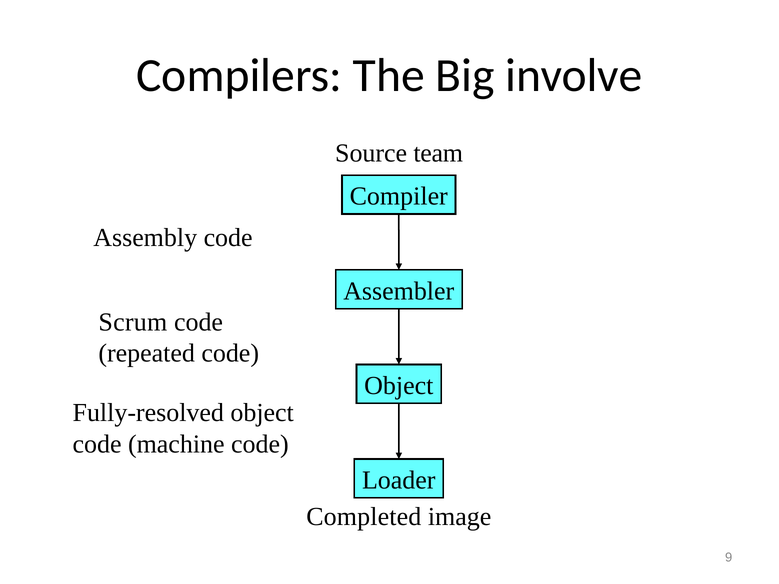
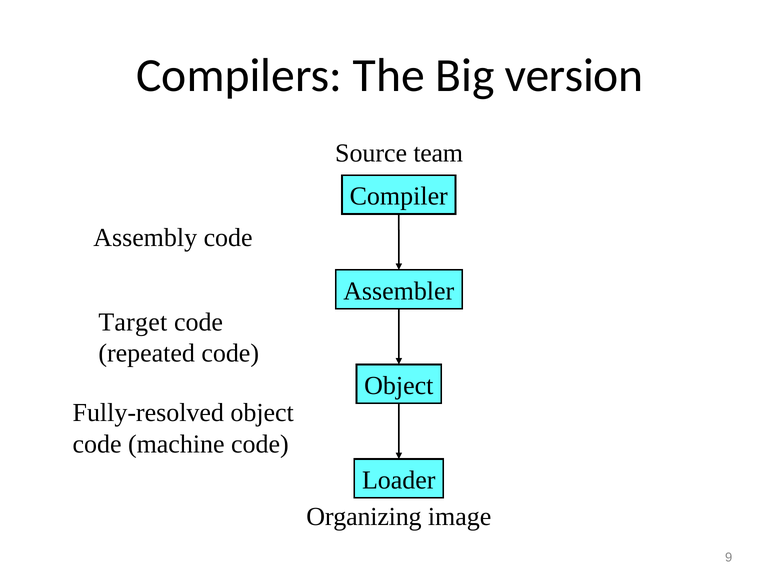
involve: involve -> version
Scrum: Scrum -> Target
Completed: Completed -> Organizing
